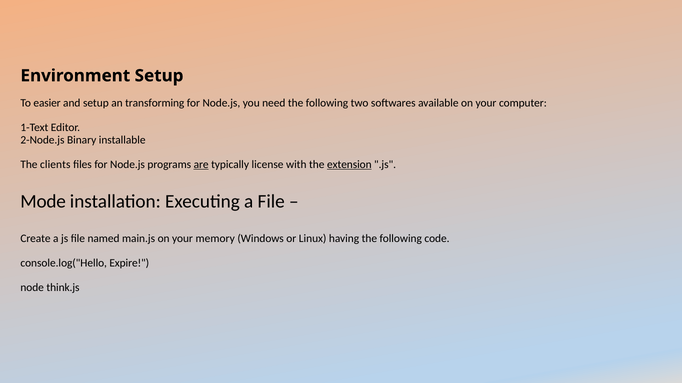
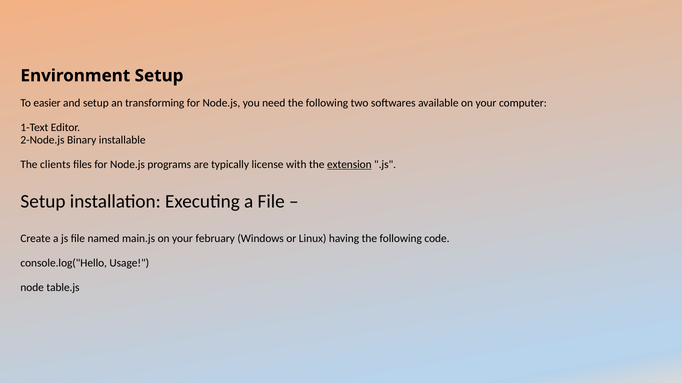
are underline: present -> none
Mode at (43, 202): Mode -> Setup
memory: memory -> february
Expire: Expire -> Usage
think.js: think.js -> table.js
